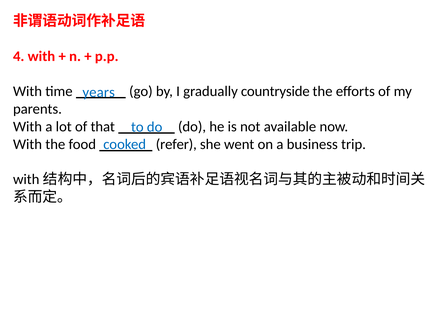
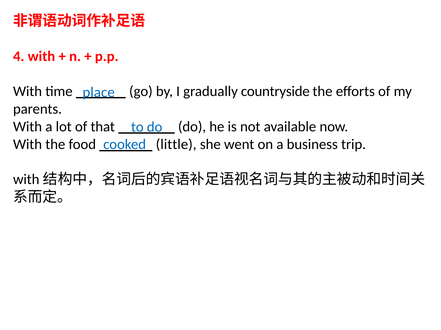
years: years -> place
refer: refer -> little
